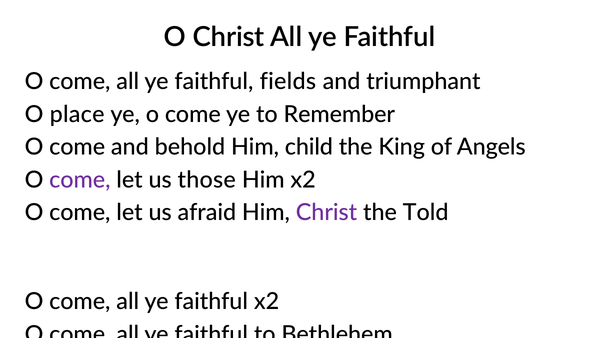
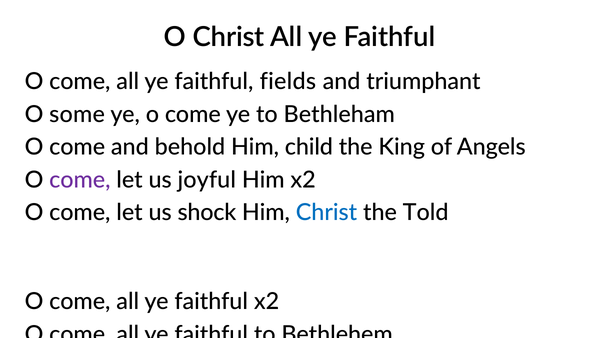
place: place -> some
Remember: Remember -> Bethleham
those: those -> joyful
afraid: afraid -> shock
Christ at (326, 213) colour: purple -> blue
